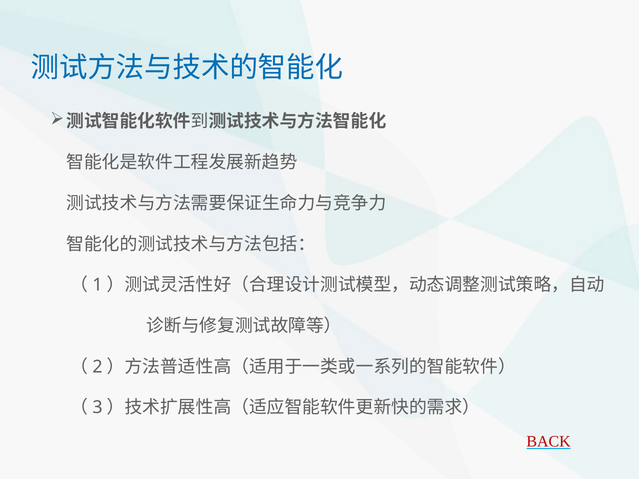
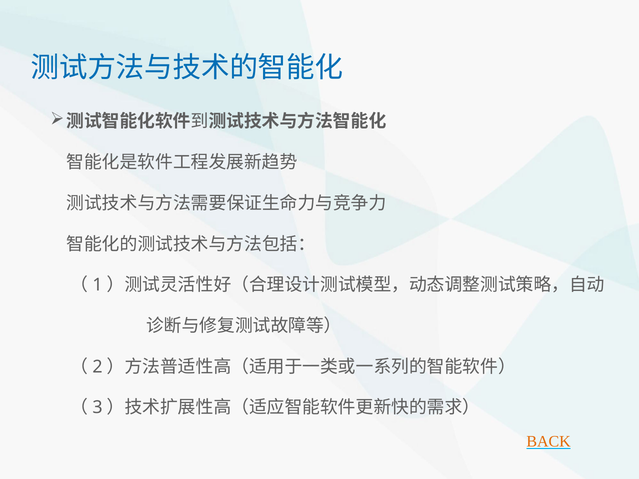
BACK colour: red -> orange
